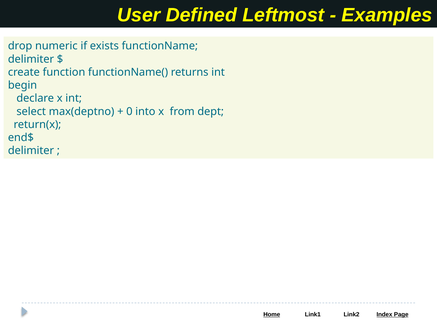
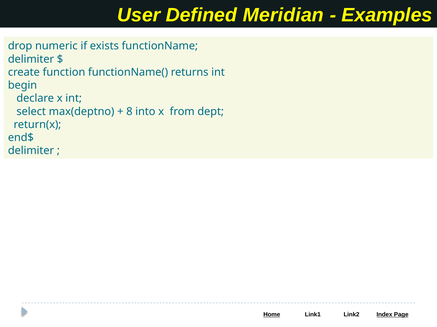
Leftmost: Leftmost -> Meridian
0: 0 -> 8
